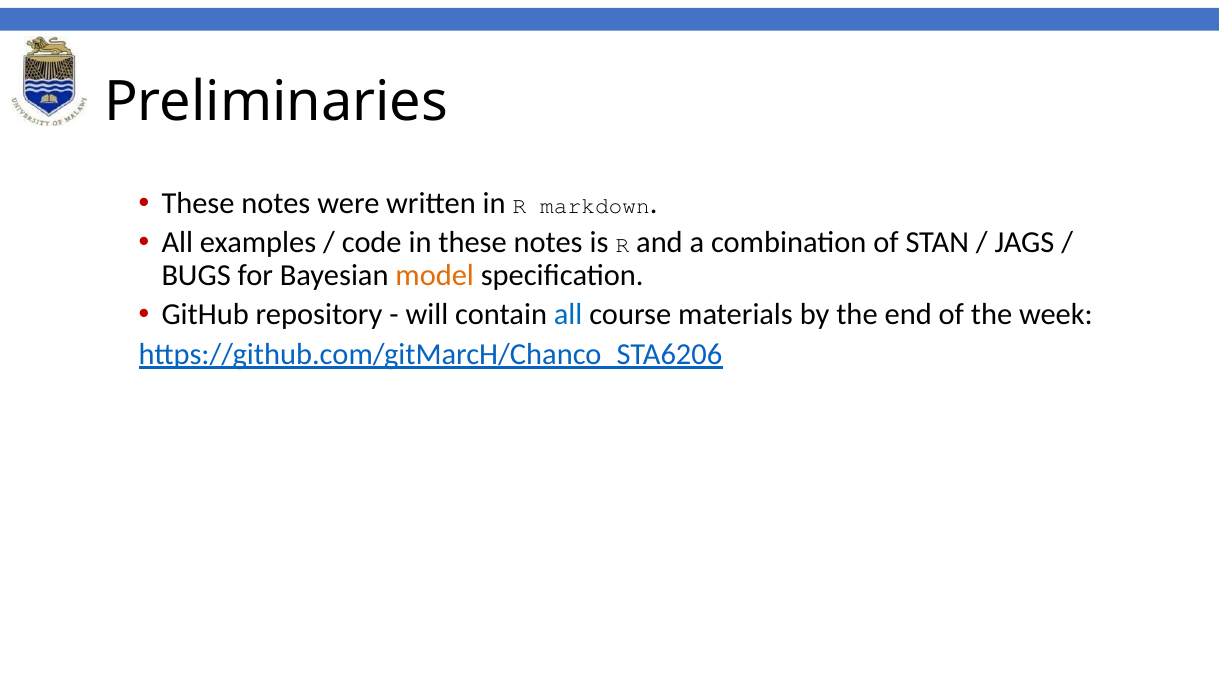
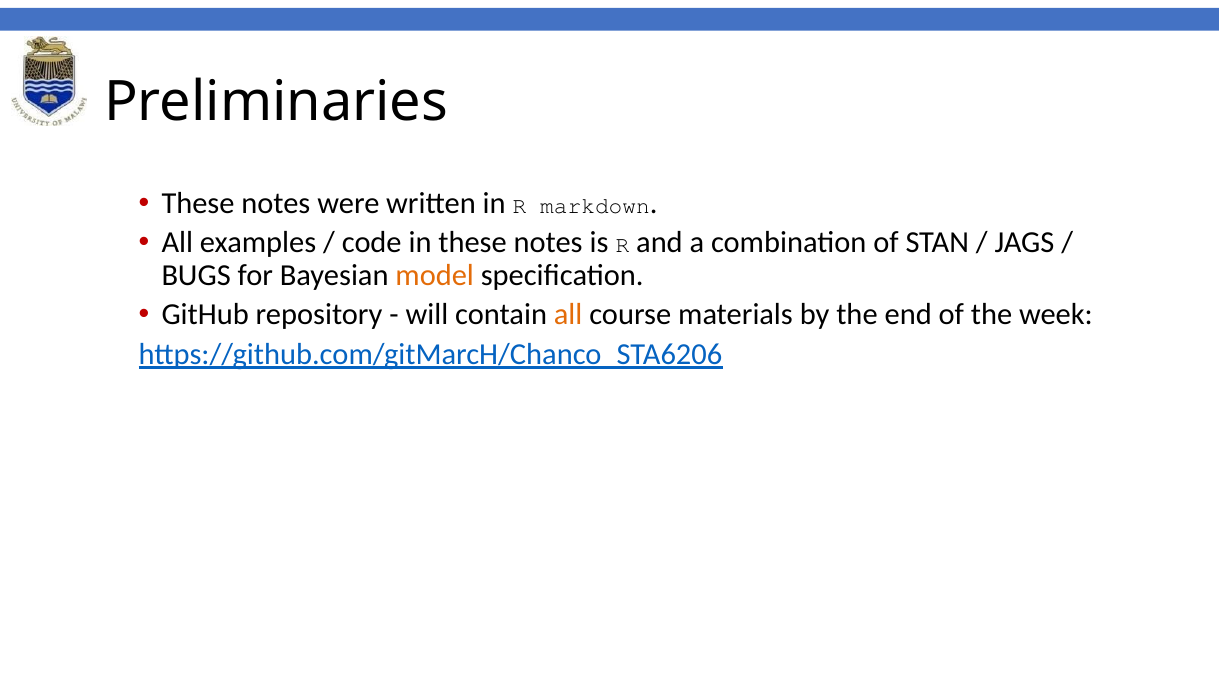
all at (568, 315) colour: blue -> orange
